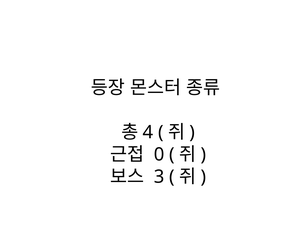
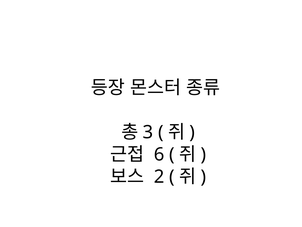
4: 4 -> 3
0: 0 -> 6
3: 3 -> 2
